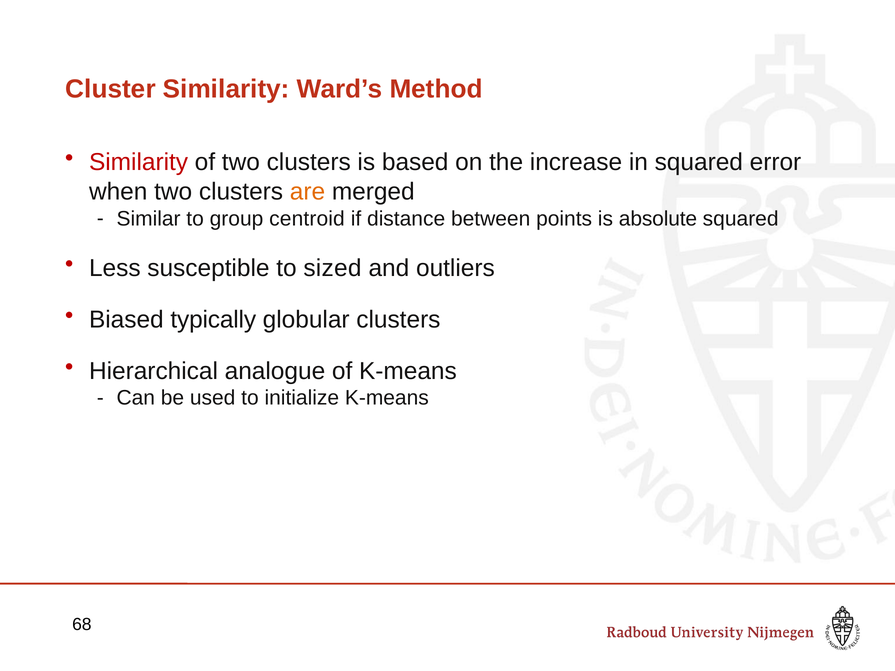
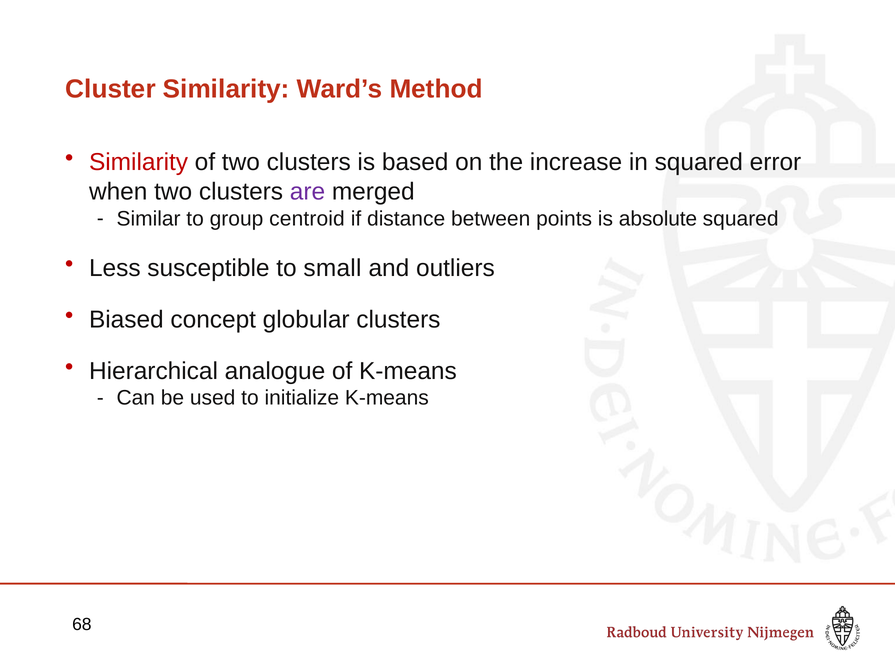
are colour: orange -> purple
sized: sized -> small
typically: typically -> concept
